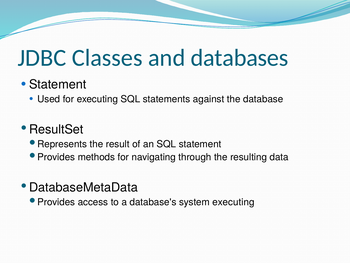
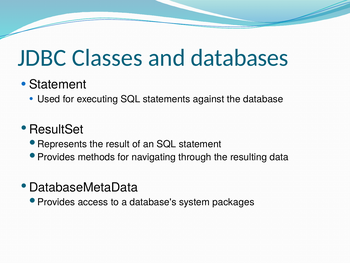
system executing: executing -> packages
